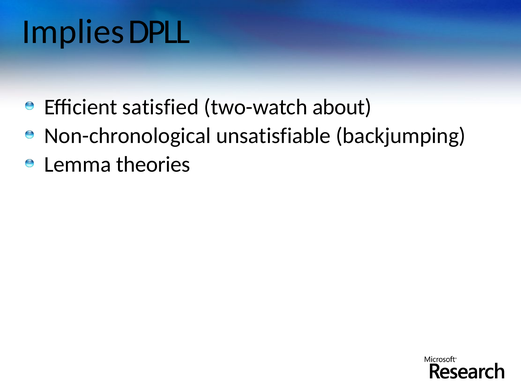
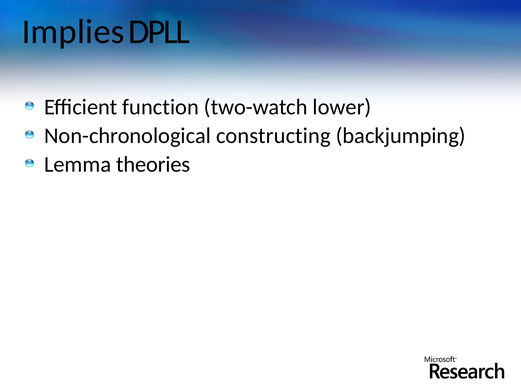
satisfied: satisfied -> function
about: about -> lower
unsatisfiable: unsatisfiable -> constructing
